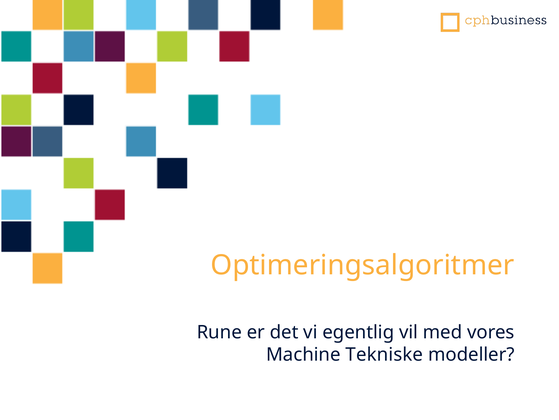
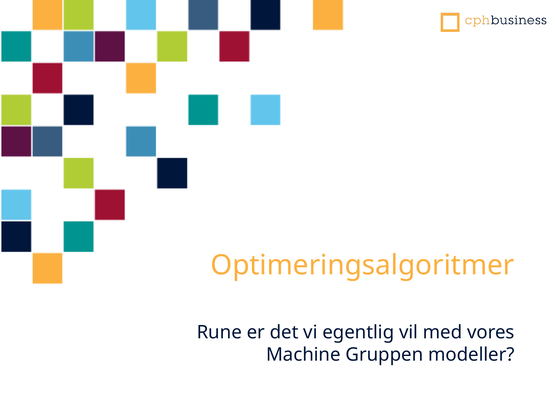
Tekniske: Tekniske -> Gruppen
